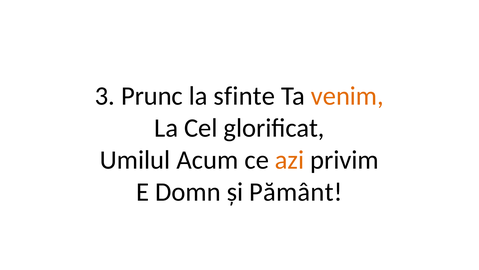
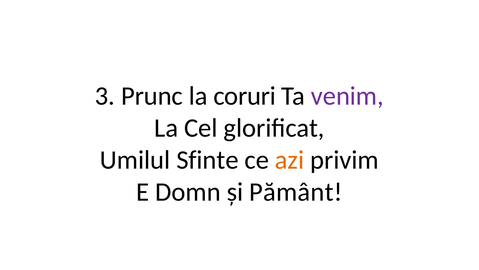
sfinte: sfinte -> coruri
venim colour: orange -> purple
Acum: Acum -> Sfinte
